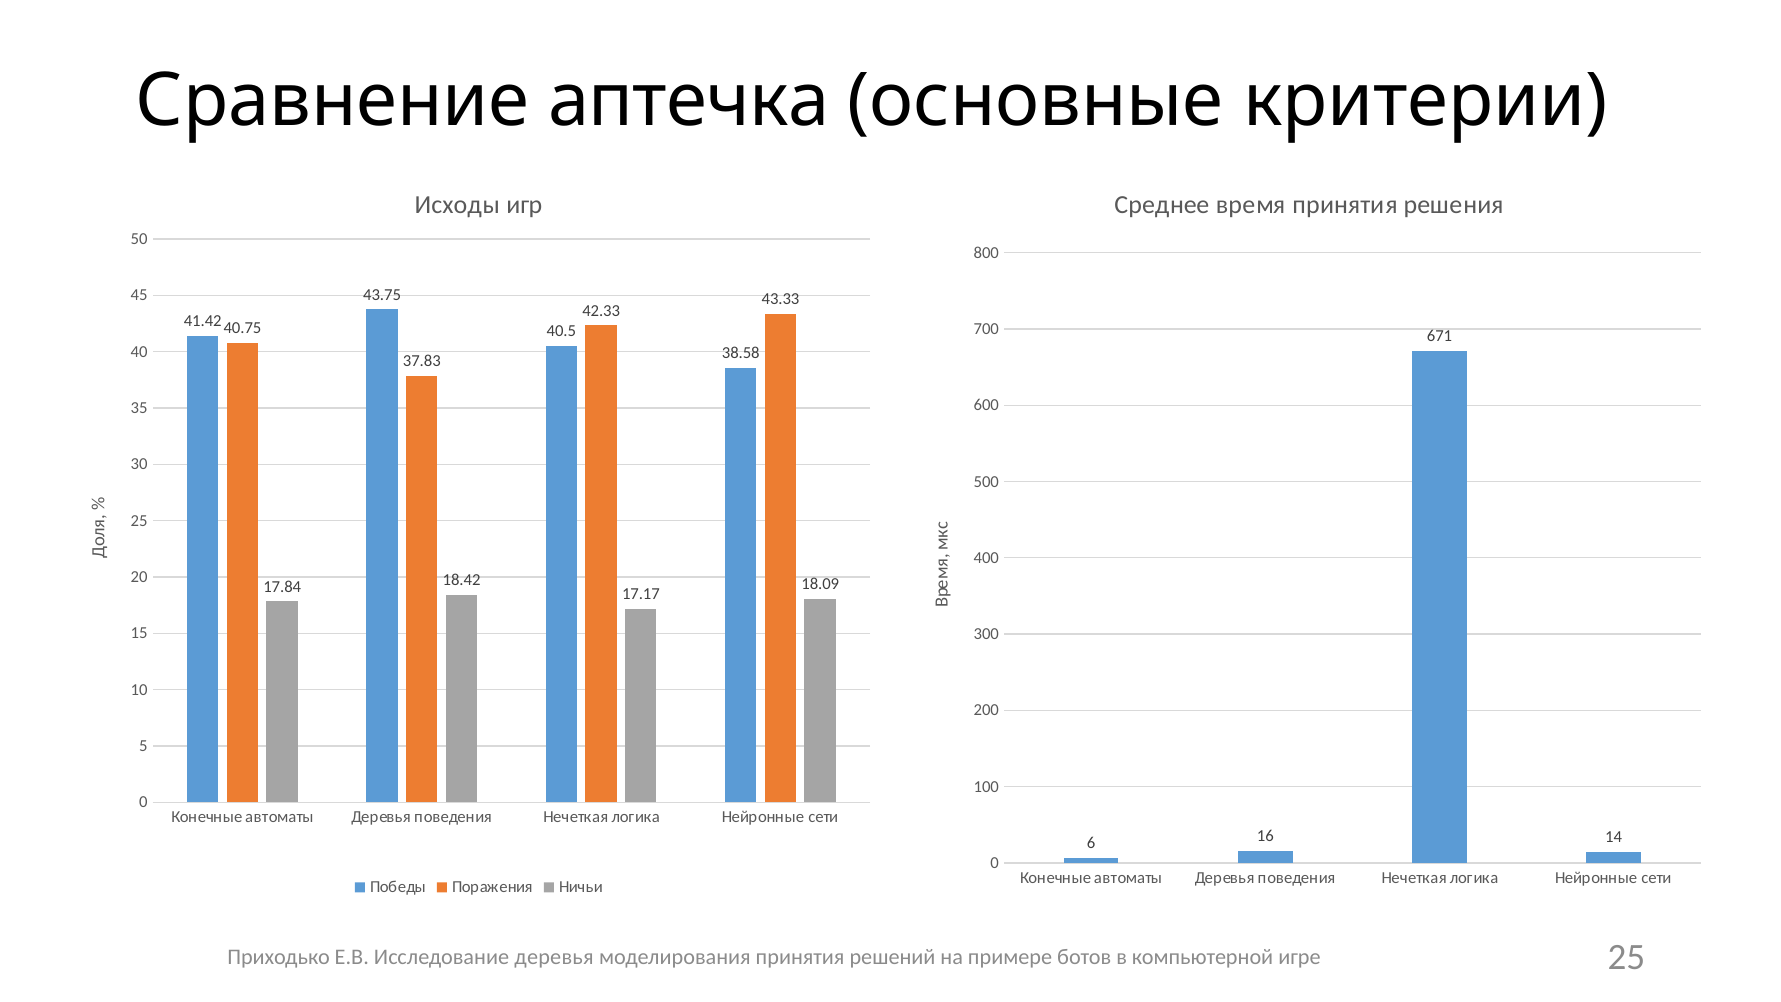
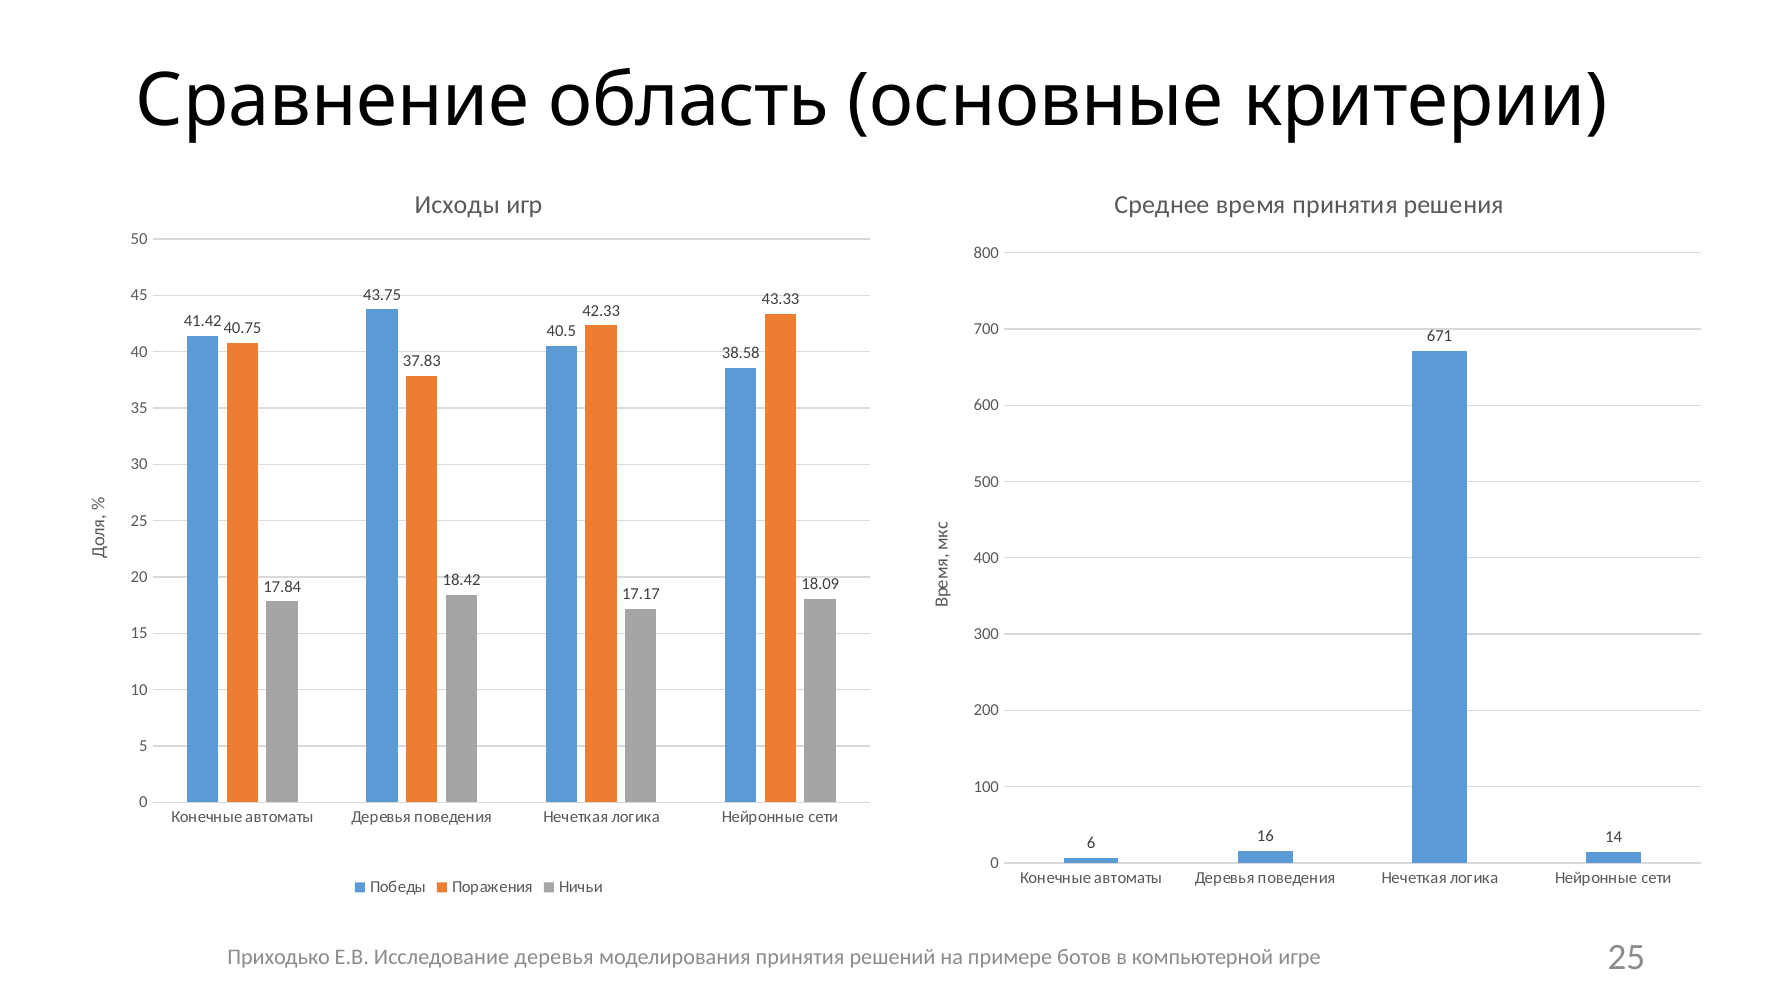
аптечка: аптечка -> область
